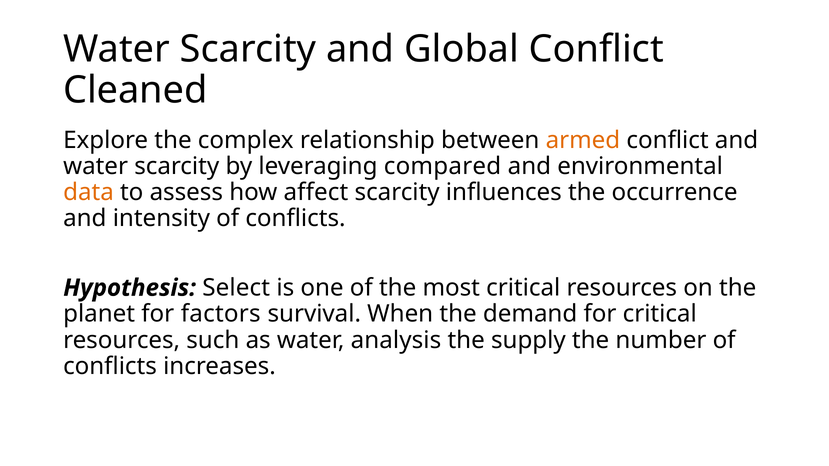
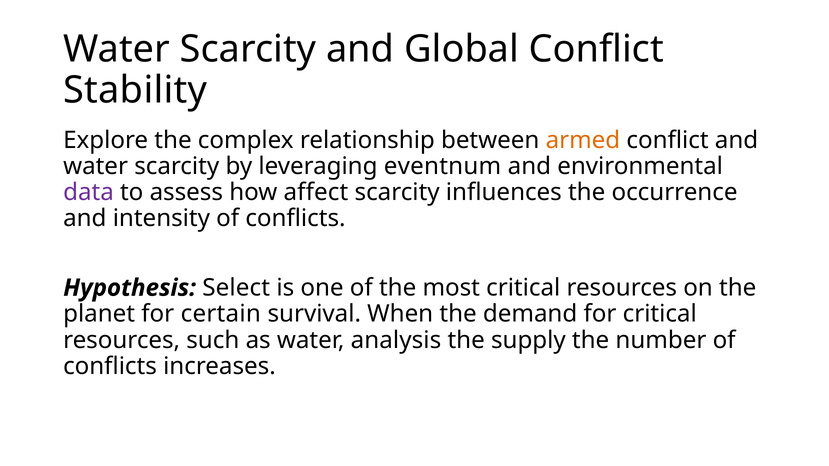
Cleaned: Cleaned -> Stability
compared: compared -> eventnum
data colour: orange -> purple
factors: factors -> certain
